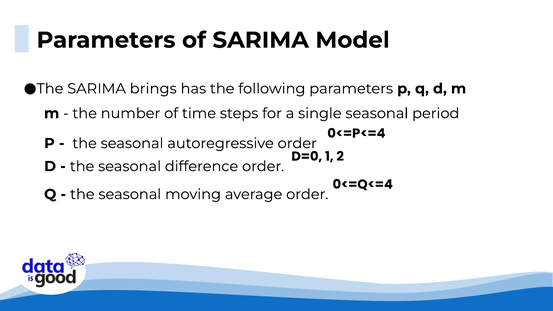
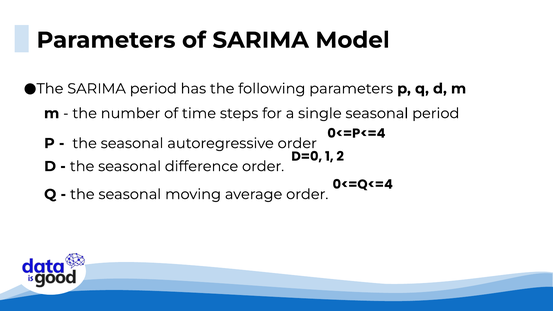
SARIMA brings: brings -> period
